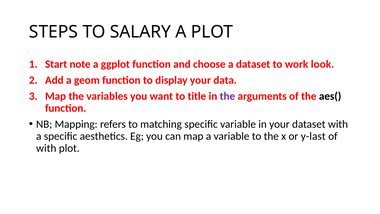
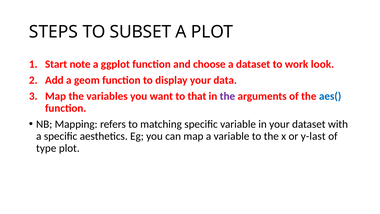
SALARY: SALARY -> SUBSET
title: title -> that
aes( colour: black -> blue
with at (46, 148): with -> type
